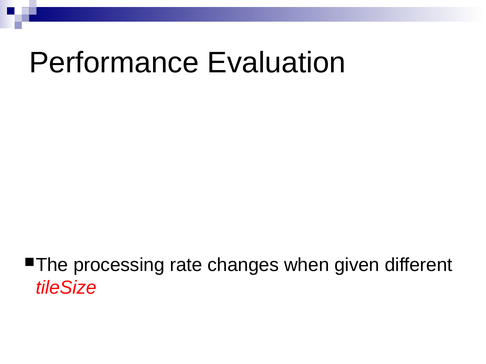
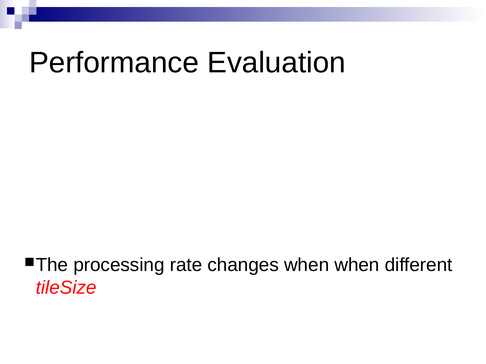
when given: given -> when
